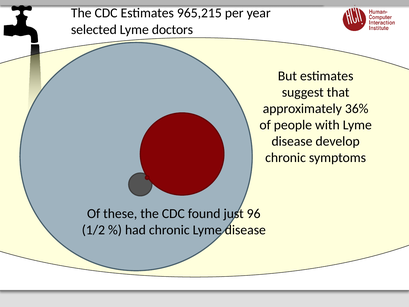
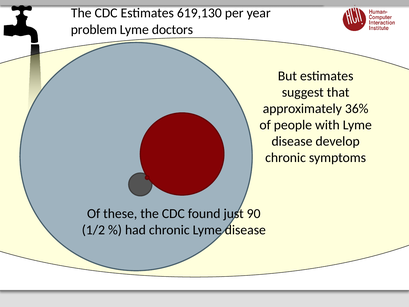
965,215: 965,215 -> 619,130
selected: selected -> problem
96: 96 -> 90
